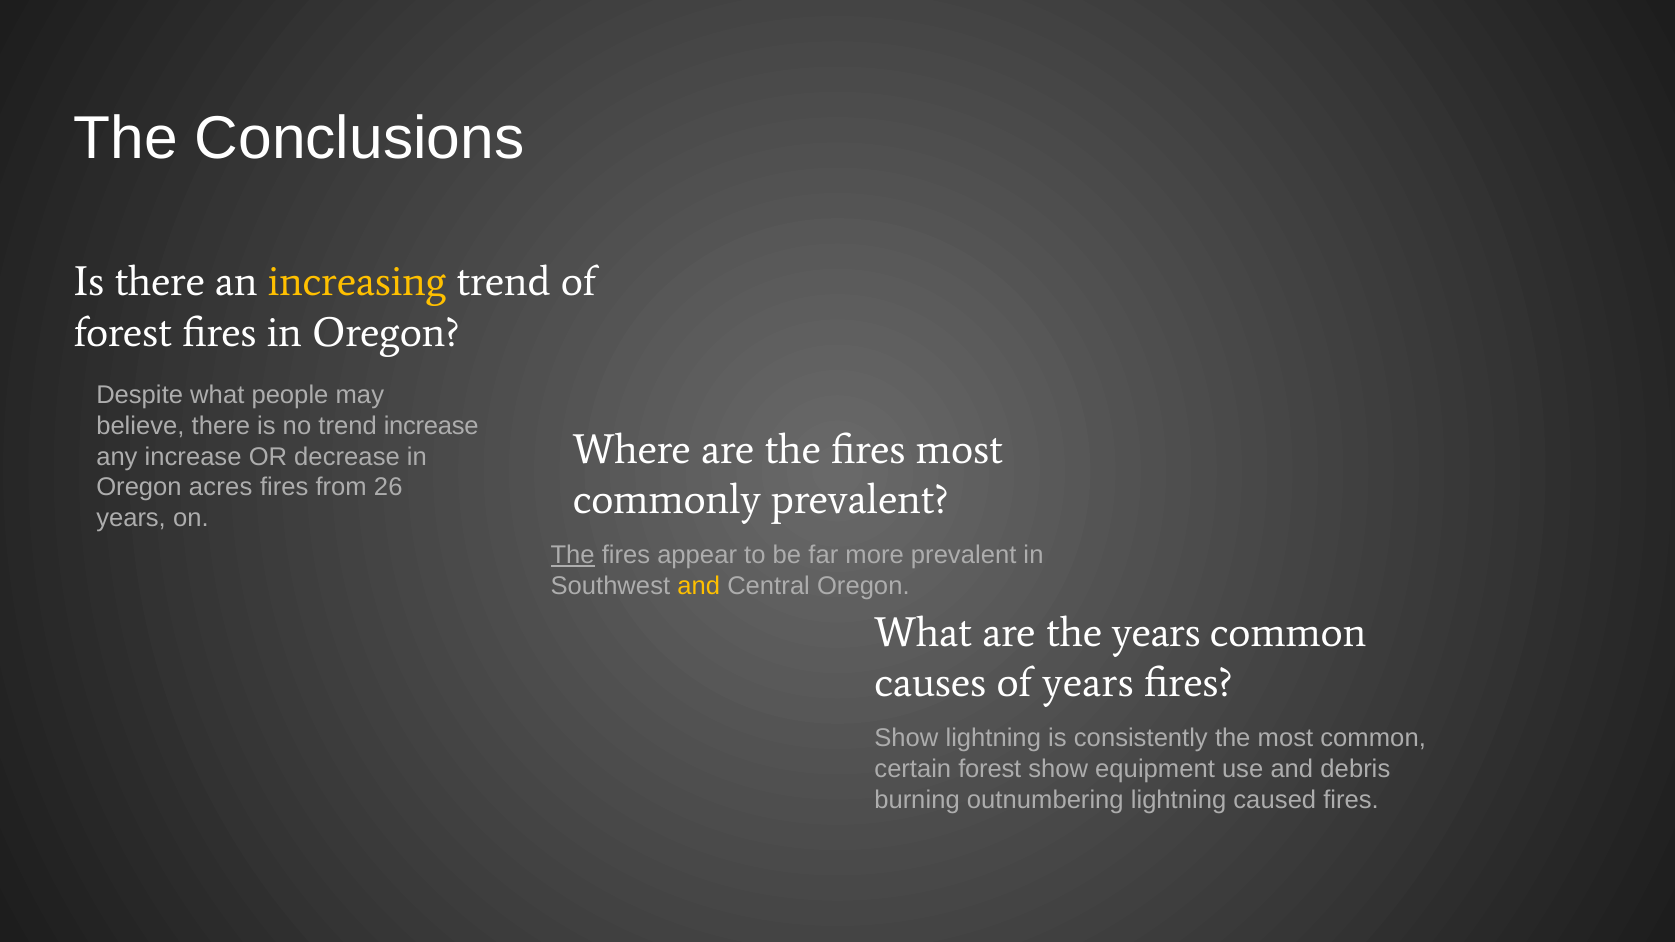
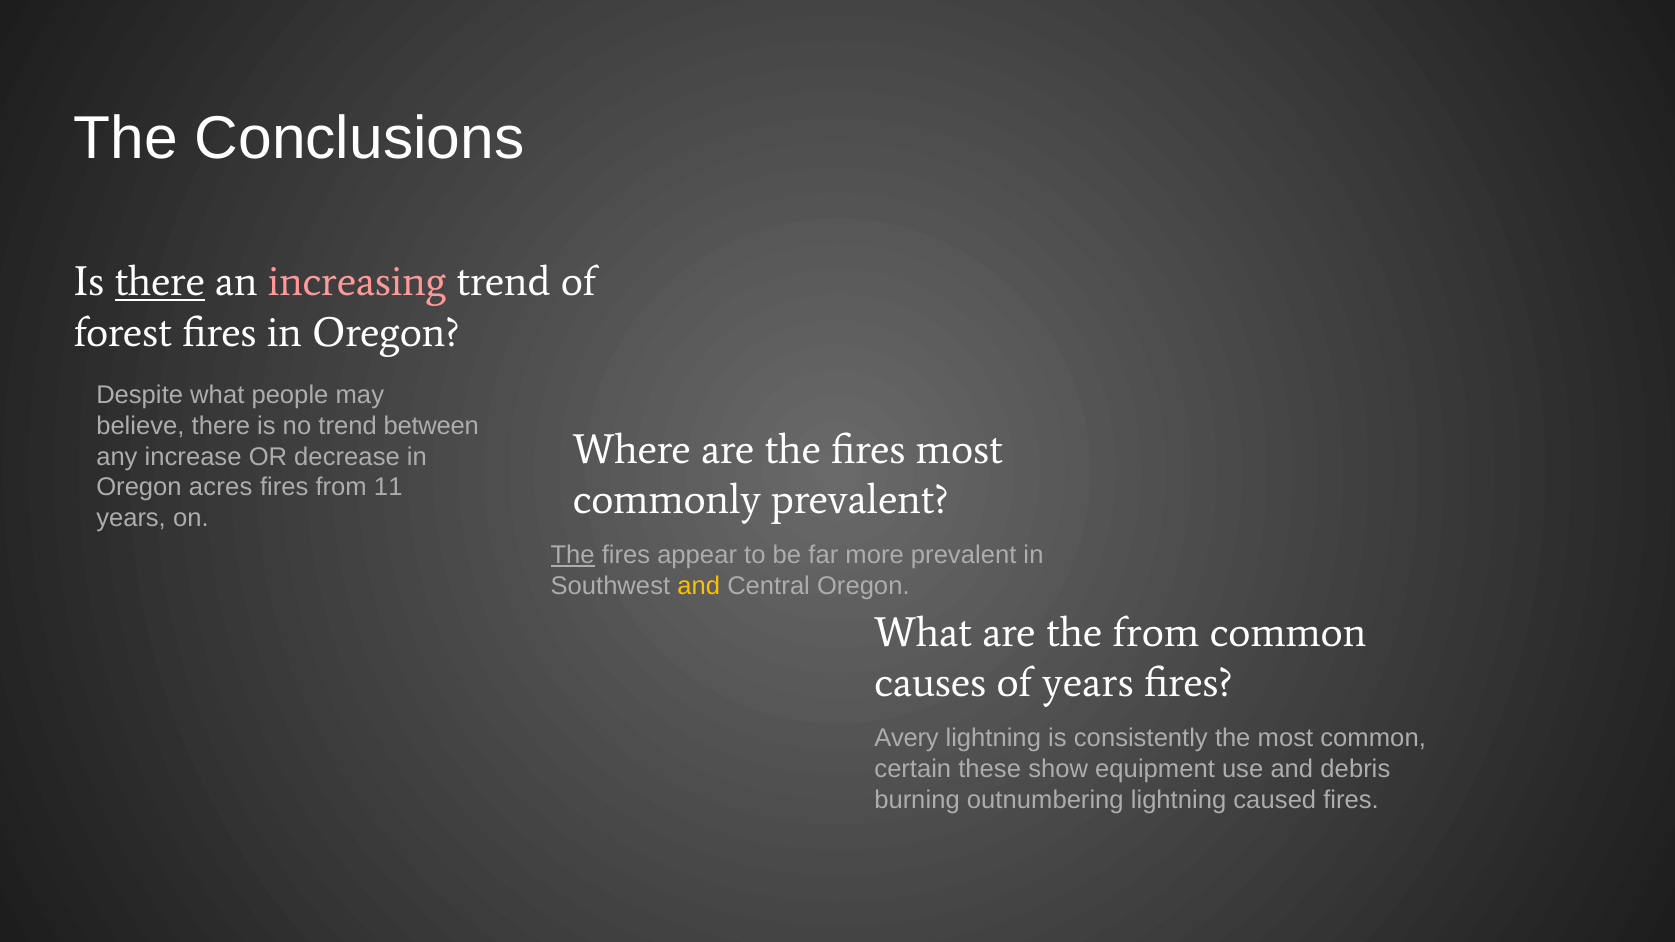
there at (160, 282) underline: none -> present
increasing colour: yellow -> pink
trend increase: increase -> between
26: 26 -> 11
the years: years -> from
Show at (906, 739): Show -> Avery
certain forest: forest -> these
